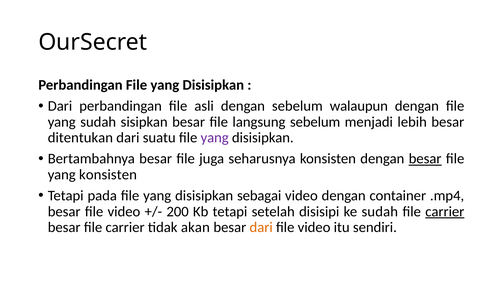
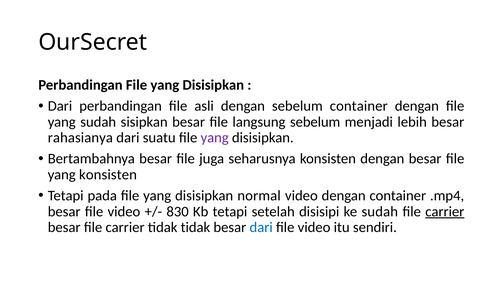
sebelum walaupun: walaupun -> container
ditentukan: ditentukan -> rahasianya
besar at (425, 159) underline: present -> none
sebagai: sebagai -> normal
200: 200 -> 830
tidak akan: akan -> tidak
dari at (261, 227) colour: orange -> blue
